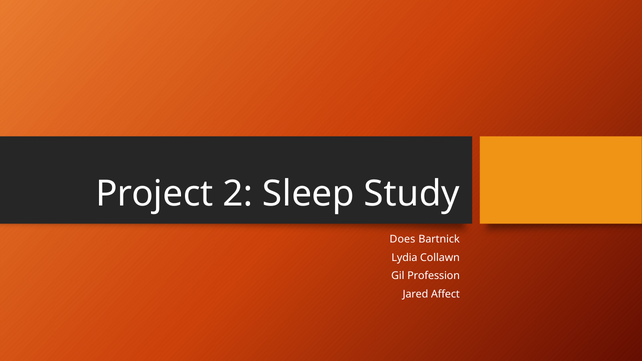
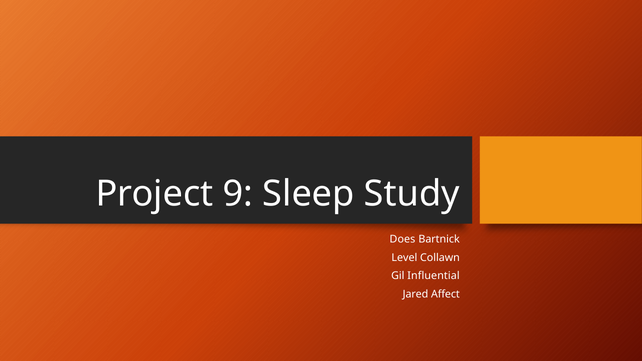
2: 2 -> 9
Lydia: Lydia -> Level
Profession: Profession -> Influential
